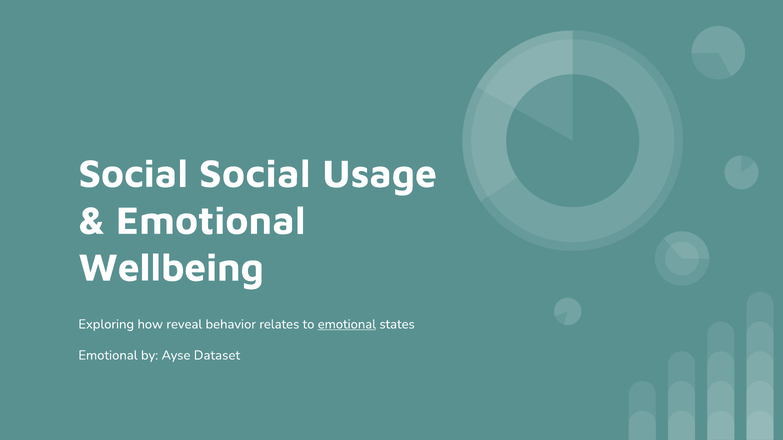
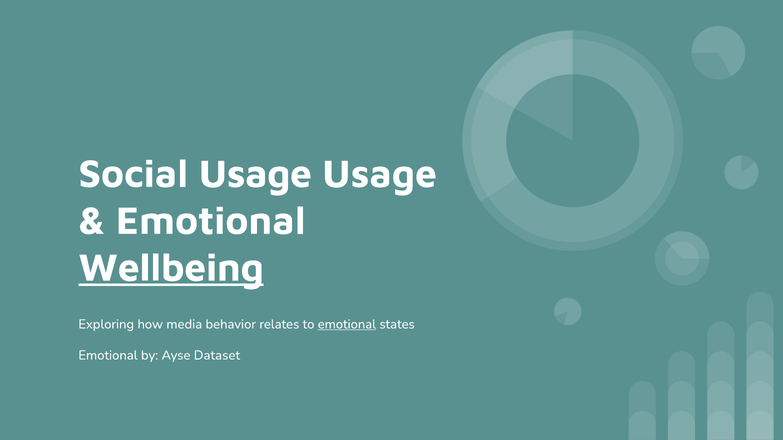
Social Social: Social -> Usage
Wellbeing underline: none -> present
reveal: reveal -> media
